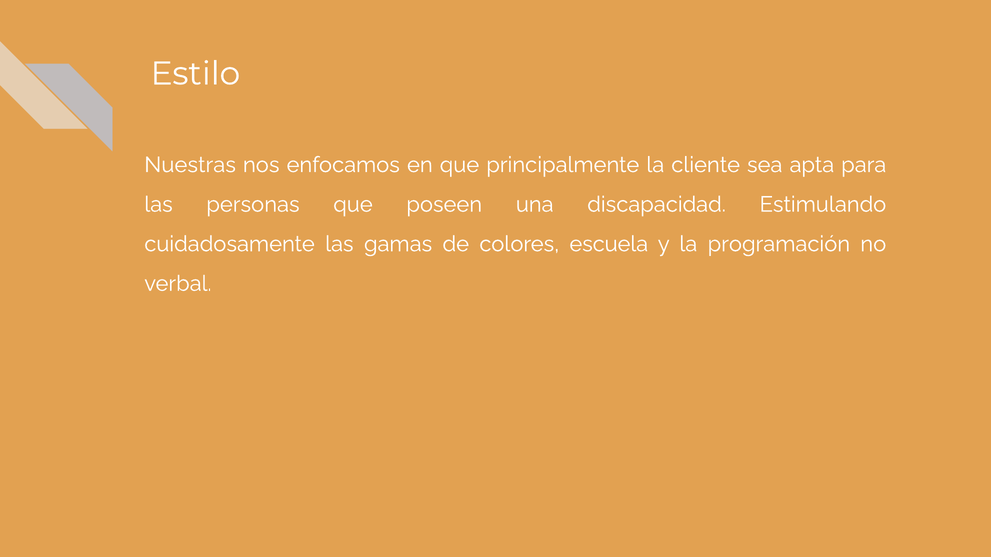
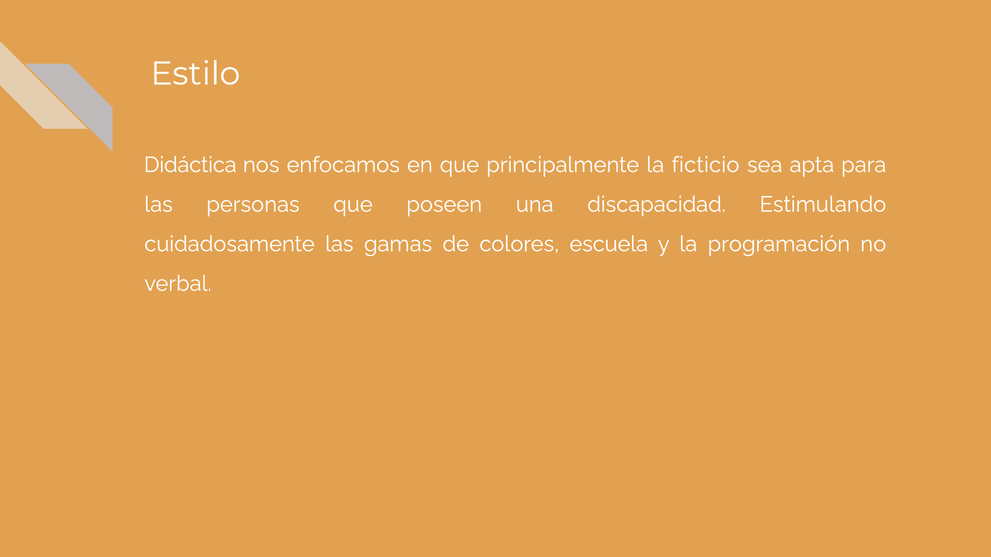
Nuestras: Nuestras -> Didáctica
cliente: cliente -> ficticio
